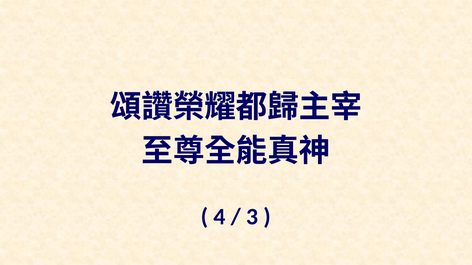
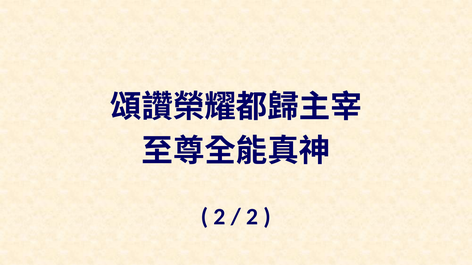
4 at (220, 217): 4 -> 2
3 at (252, 217): 3 -> 2
